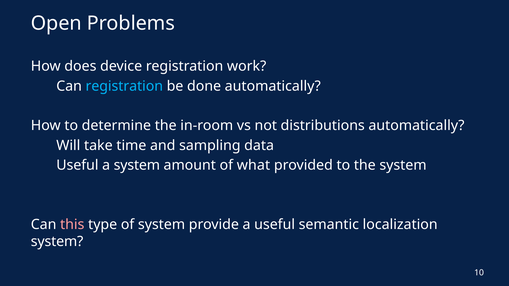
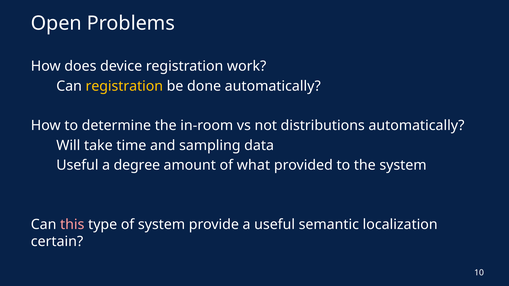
registration at (124, 86) colour: light blue -> yellow
a system: system -> degree
system at (57, 242): system -> certain
